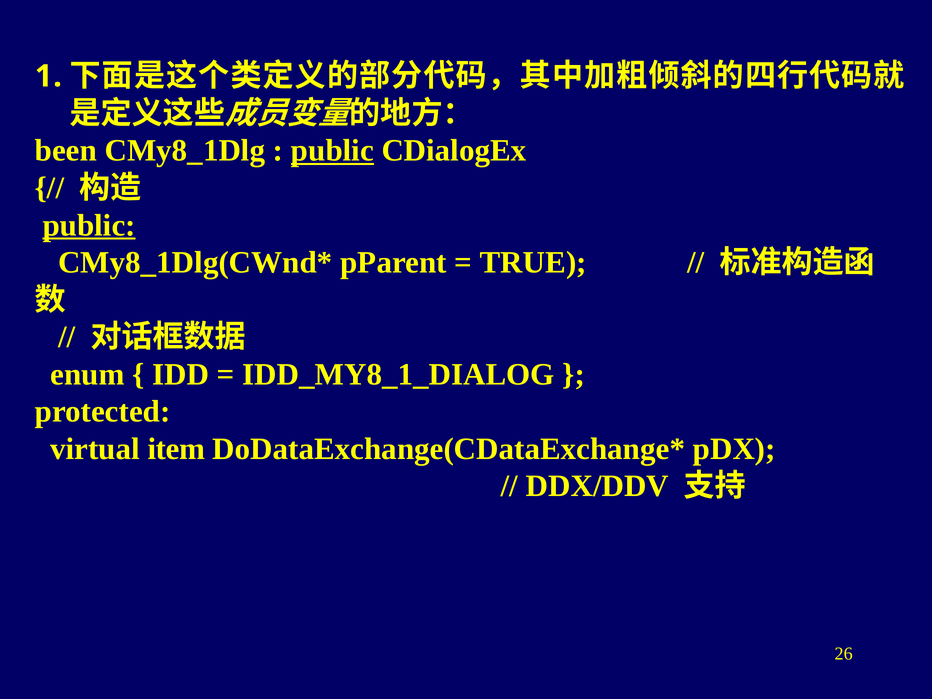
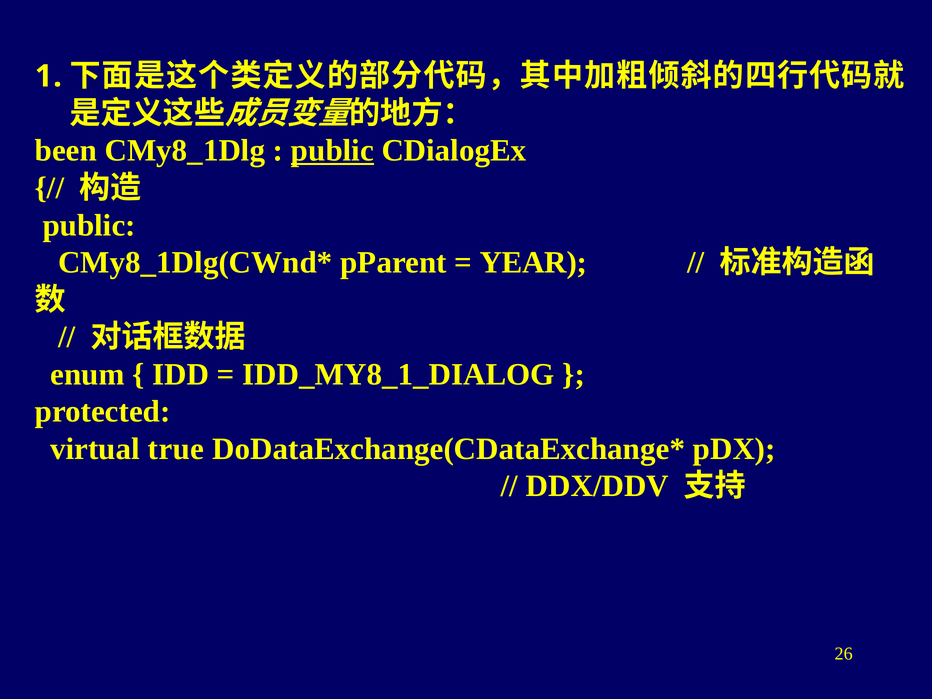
public at (89, 225) underline: present -> none
TRUE: TRUE -> YEAR
item: item -> true
